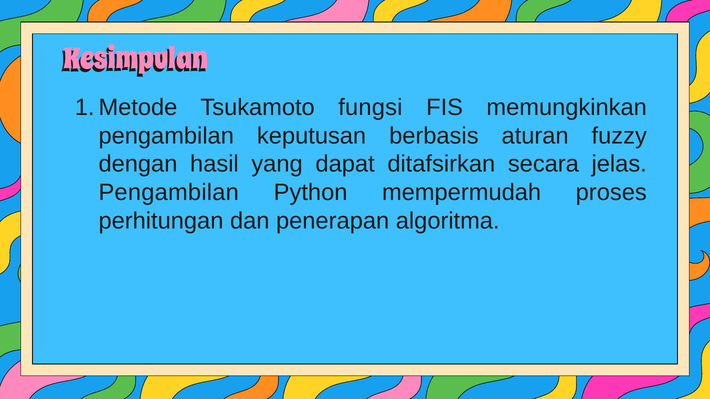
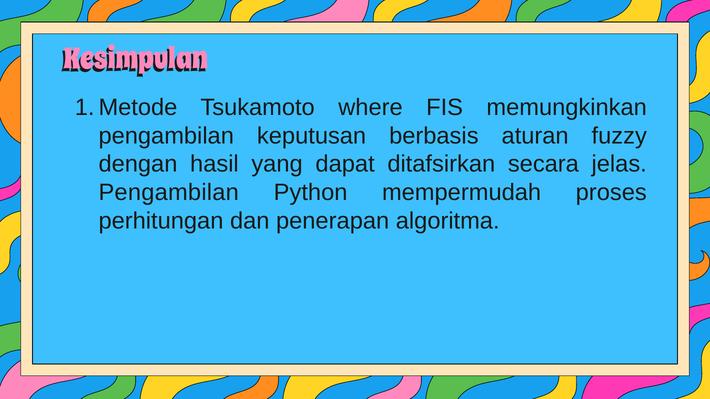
fungsi: fungsi -> where
